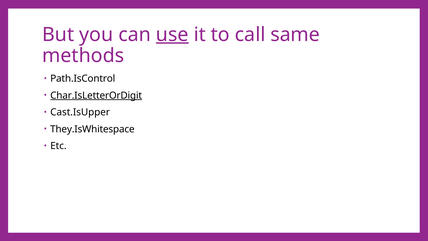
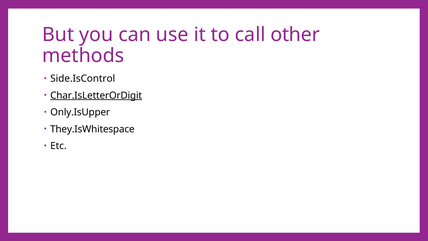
use underline: present -> none
same: same -> other
Path.IsControl: Path.IsControl -> Side.IsControl
Cast.IsUpper: Cast.IsUpper -> Only.IsUpper
